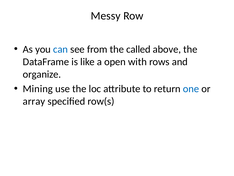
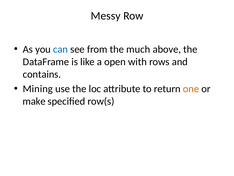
called: called -> much
organize: organize -> contains
one colour: blue -> orange
array: array -> make
